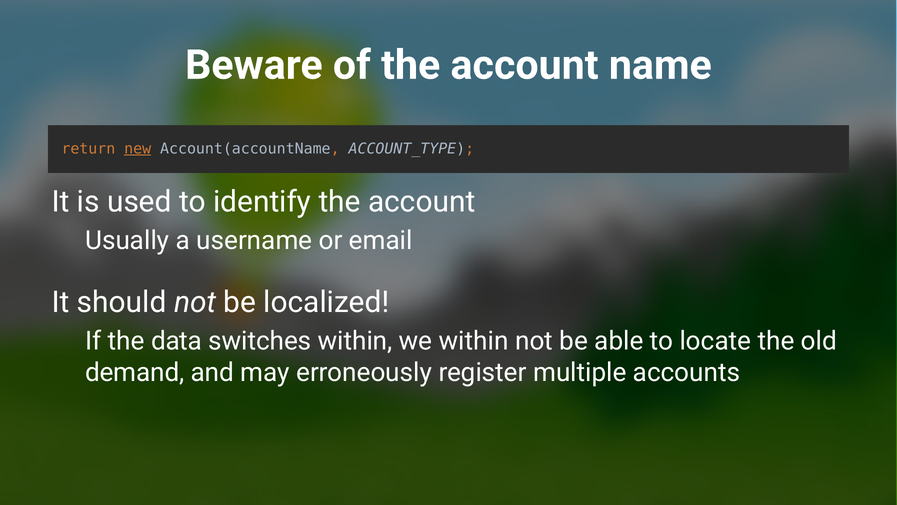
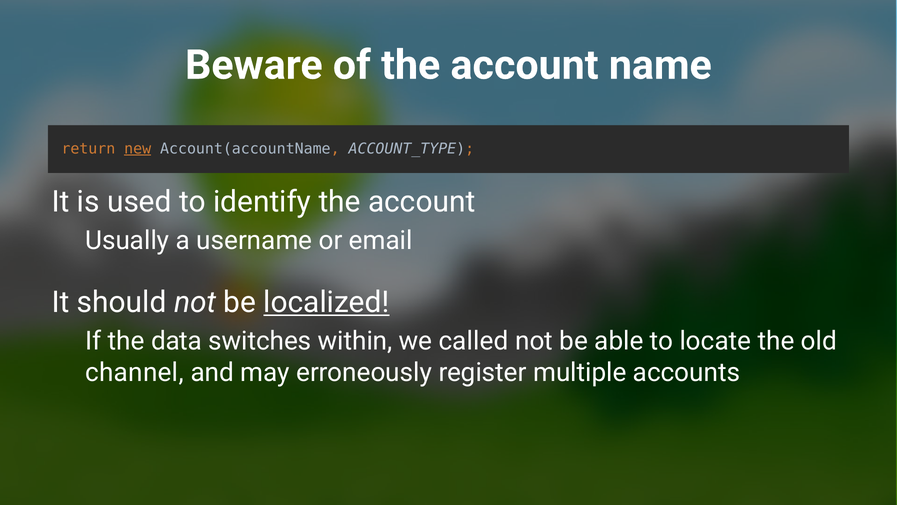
localized underline: none -> present
we within: within -> called
demand: demand -> channel
